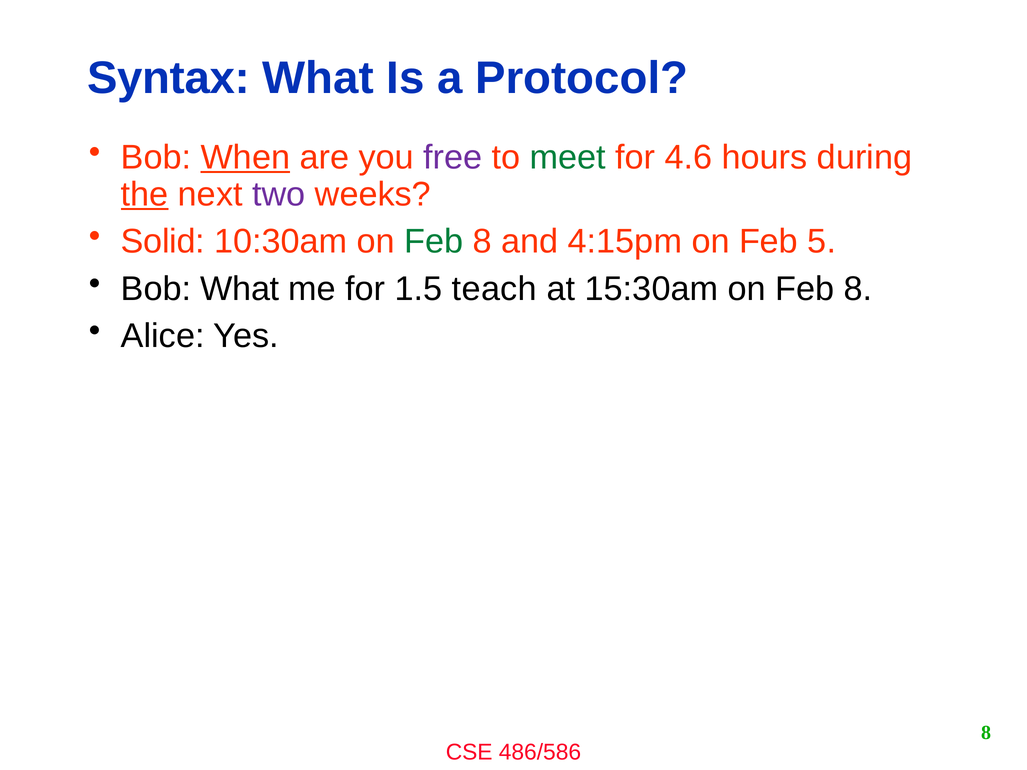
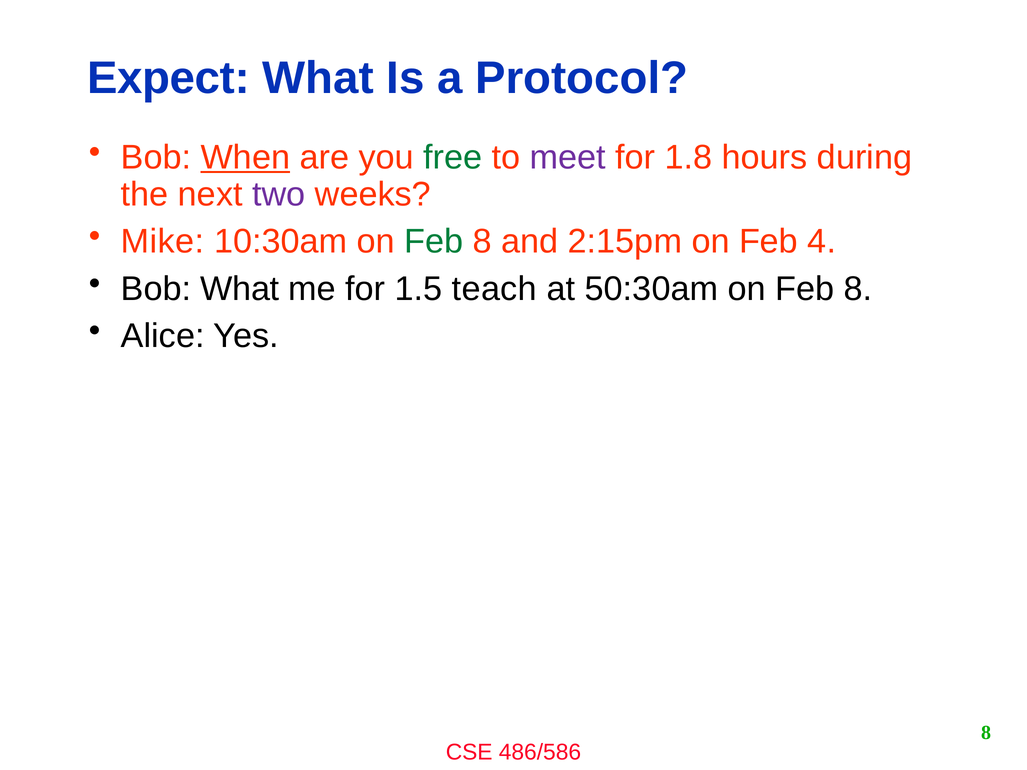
Syntax: Syntax -> Expect
free colour: purple -> green
meet colour: green -> purple
4.6: 4.6 -> 1.8
the underline: present -> none
Solid: Solid -> Mike
4:15pm: 4:15pm -> 2:15pm
5: 5 -> 4
15:30am: 15:30am -> 50:30am
